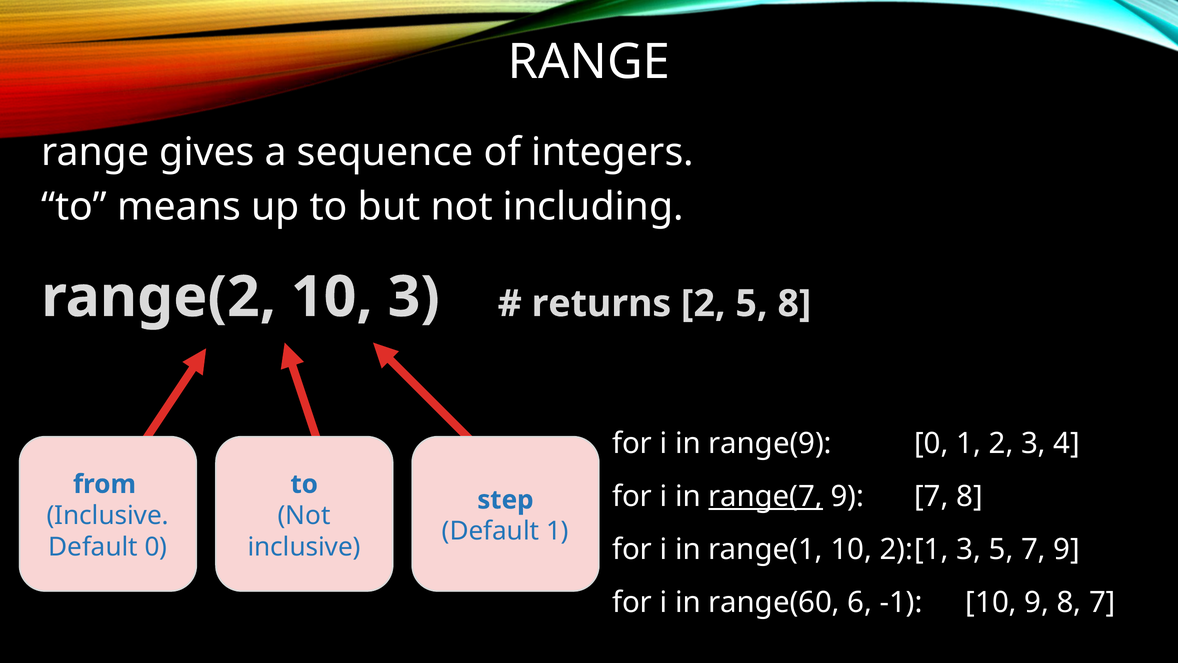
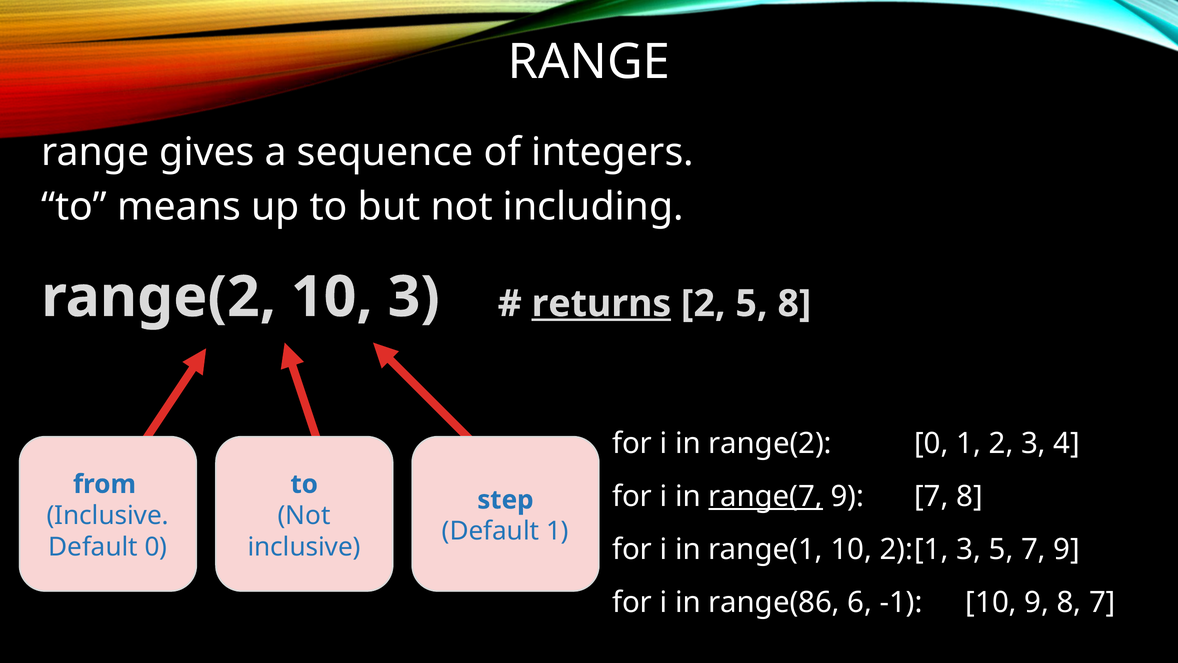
returns underline: none -> present
in range(9: range(9 -> range(2
range(60: range(60 -> range(86
